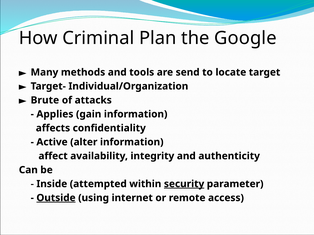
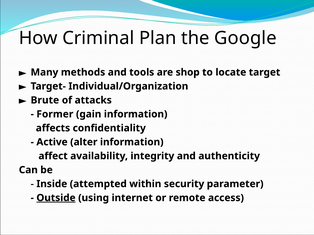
send: send -> shop
Applies: Applies -> Former
security underline: present -> none
